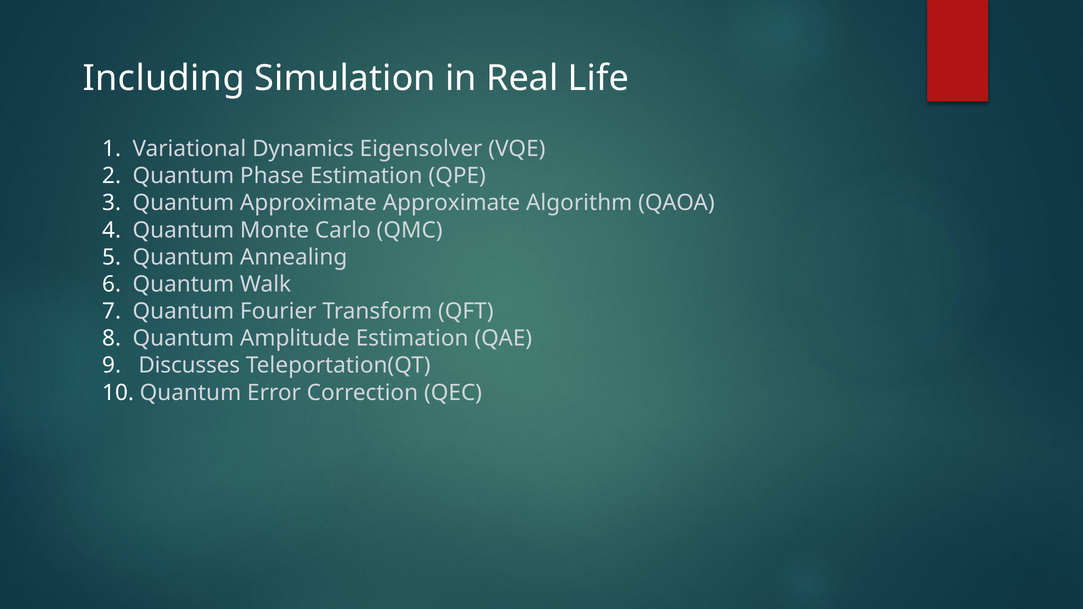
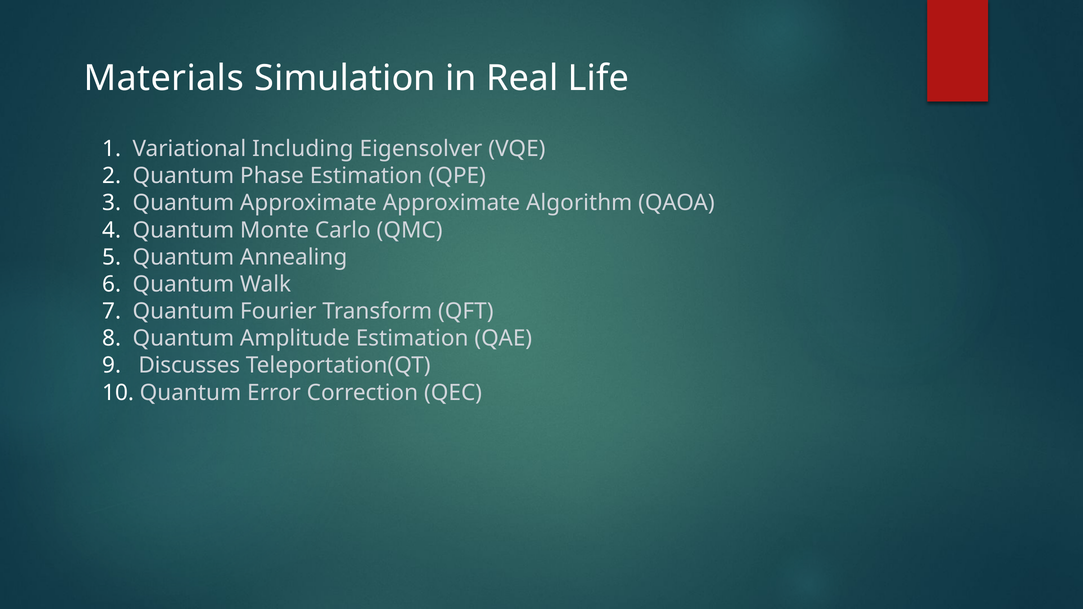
Including: Including -> Materials
Dynamics: Dynamics -> Including
